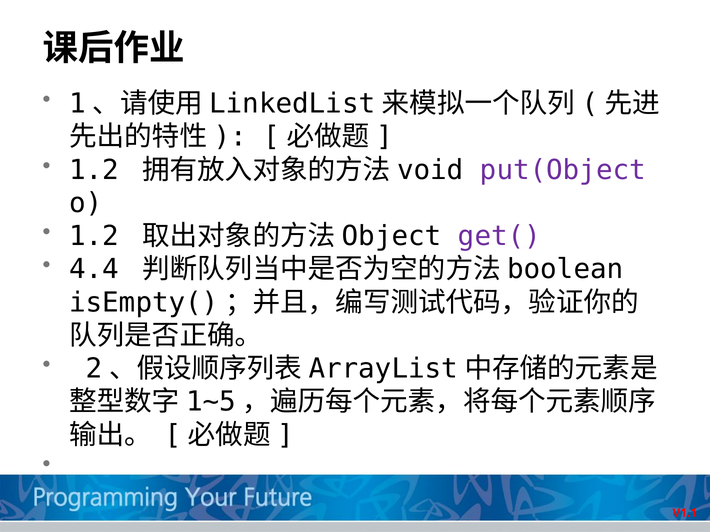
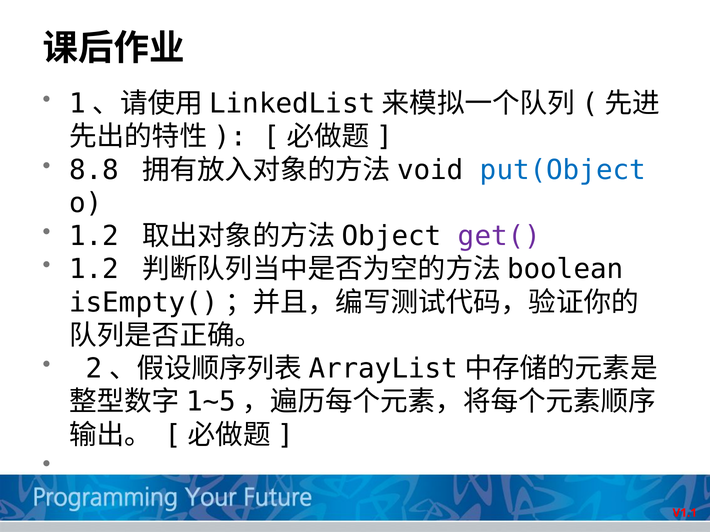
1.2 at (94, 170): 1.2 -> 8.8
put(Object colour: purple -> blue
4.4 at (94, 270): 4.4 -> 1.2
